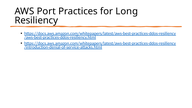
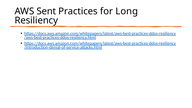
Port: Port -> Sent
